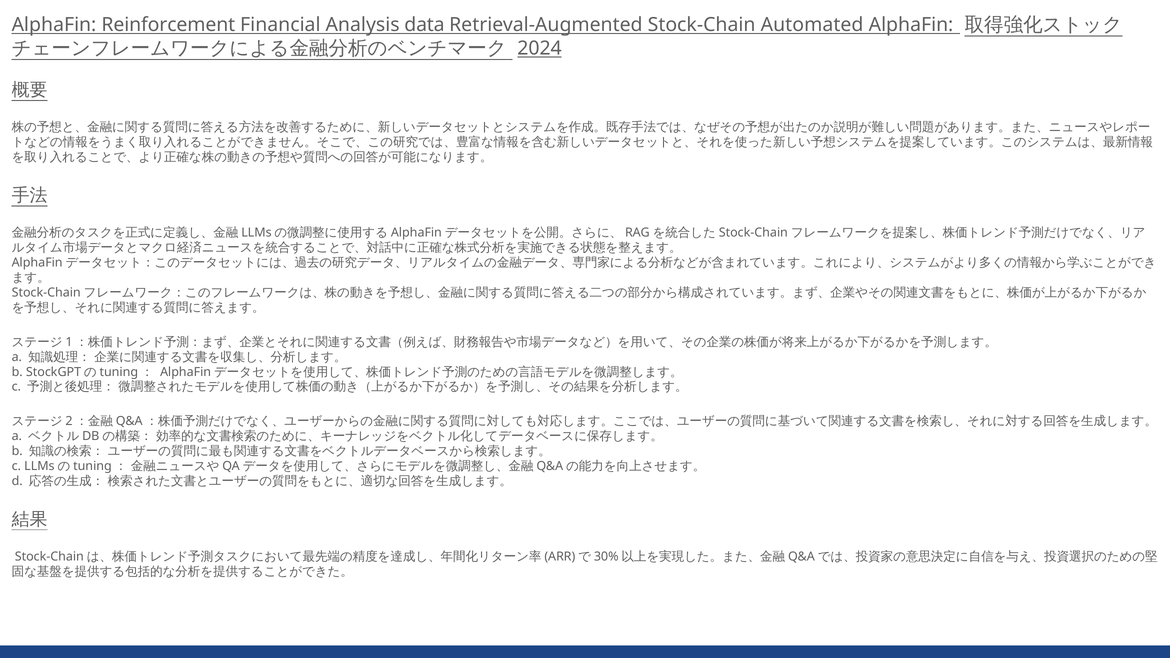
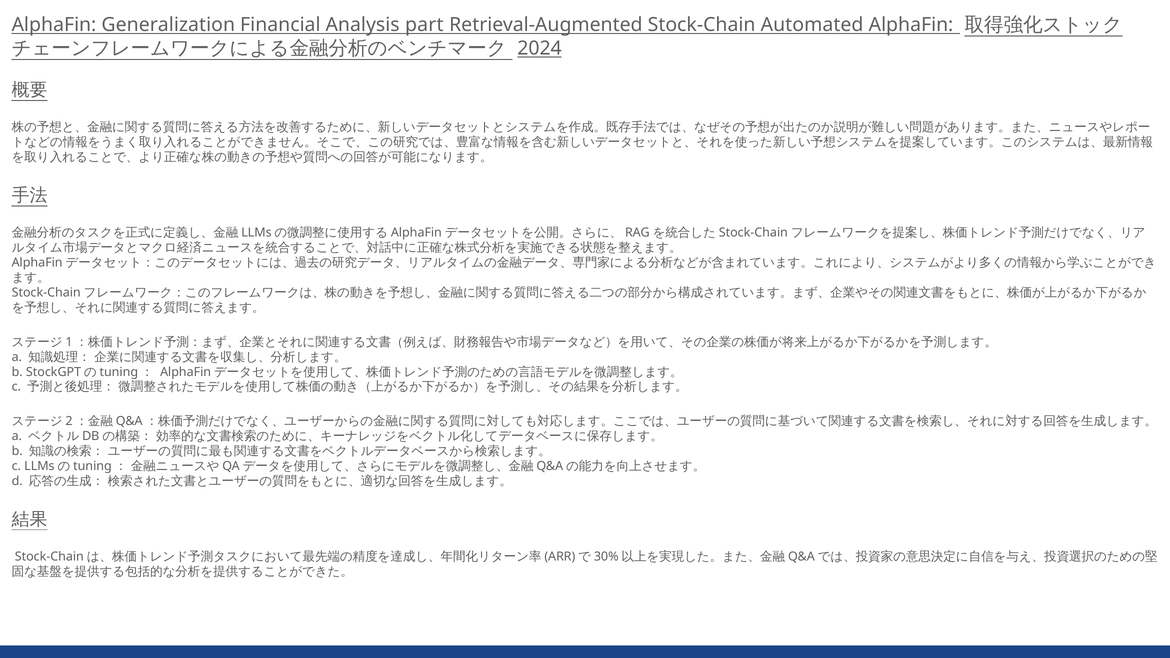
Reinforcement: Reinforcement -> Generalization
data: data -> part
